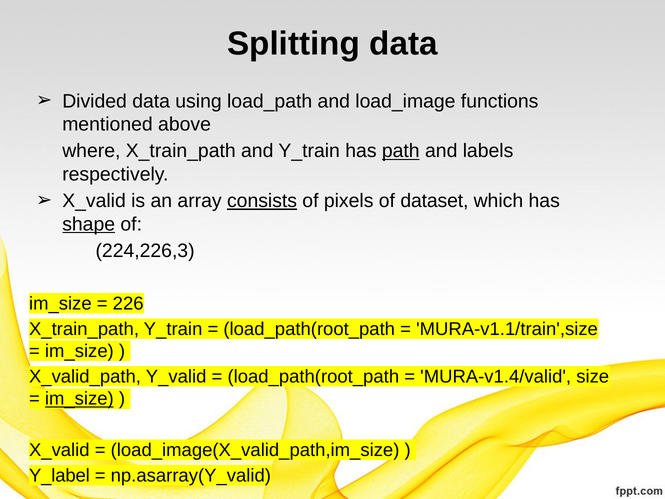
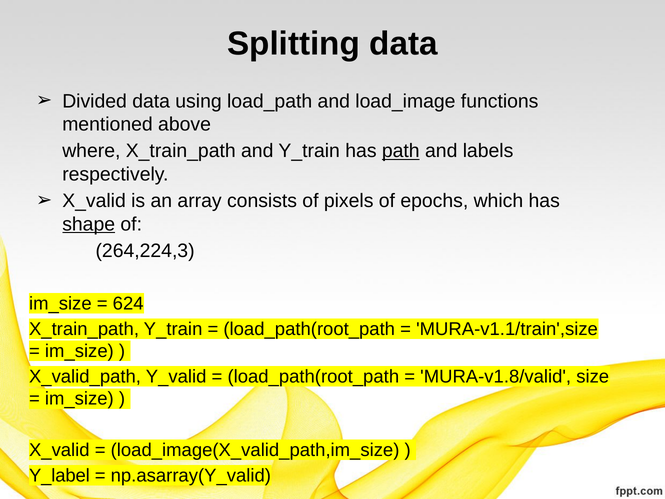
consists underline: present -> none
dataset: dataset -> epochs
224,226,3: 224,226,3 -> 264,224,3
226: 226 -> 624
MURA-v1.4/valid: MURA-v1.4/valid -> MURA-v1.8/valid
im_size at (79, 399) underline: present -> none
